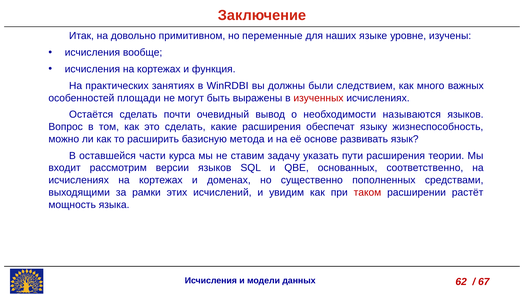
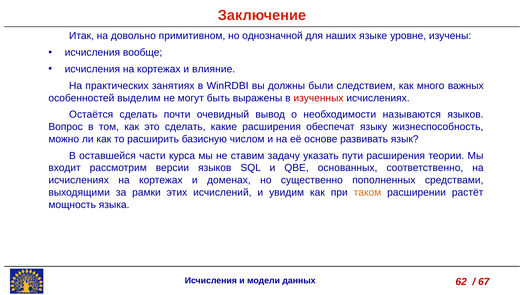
переменные: переменные -> однозначной
функция: функция -> влияние
площади: площади -> выделим
метода: метода -> числом
таком colour: red -> orange
